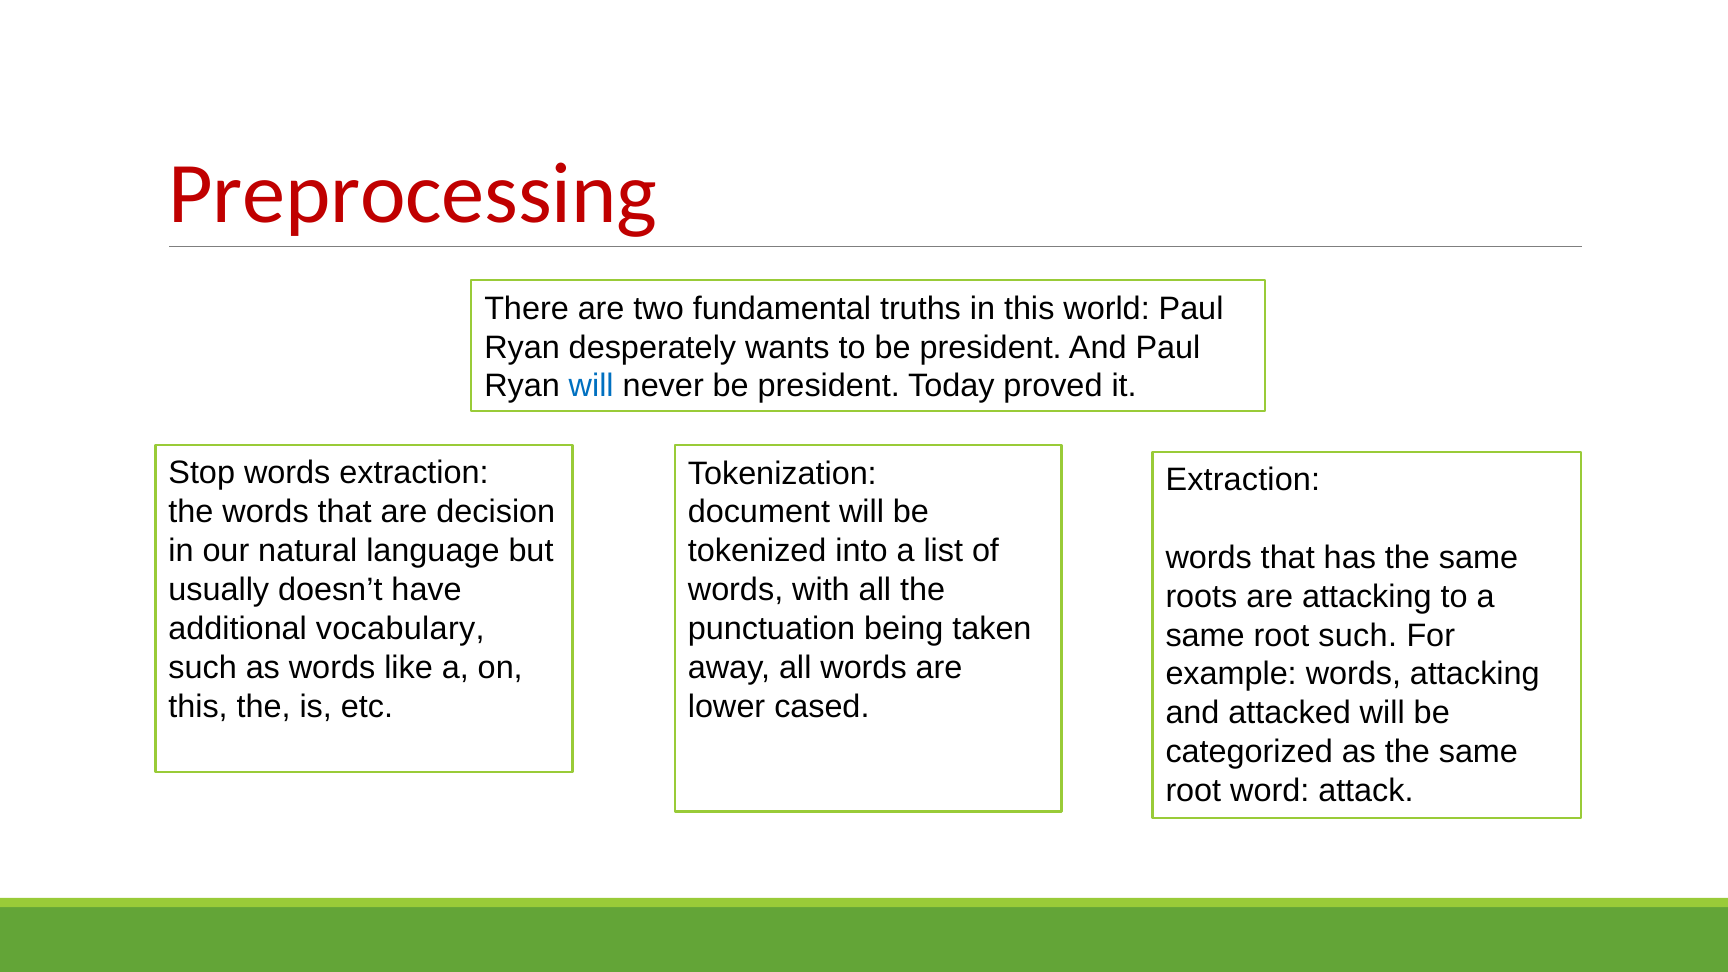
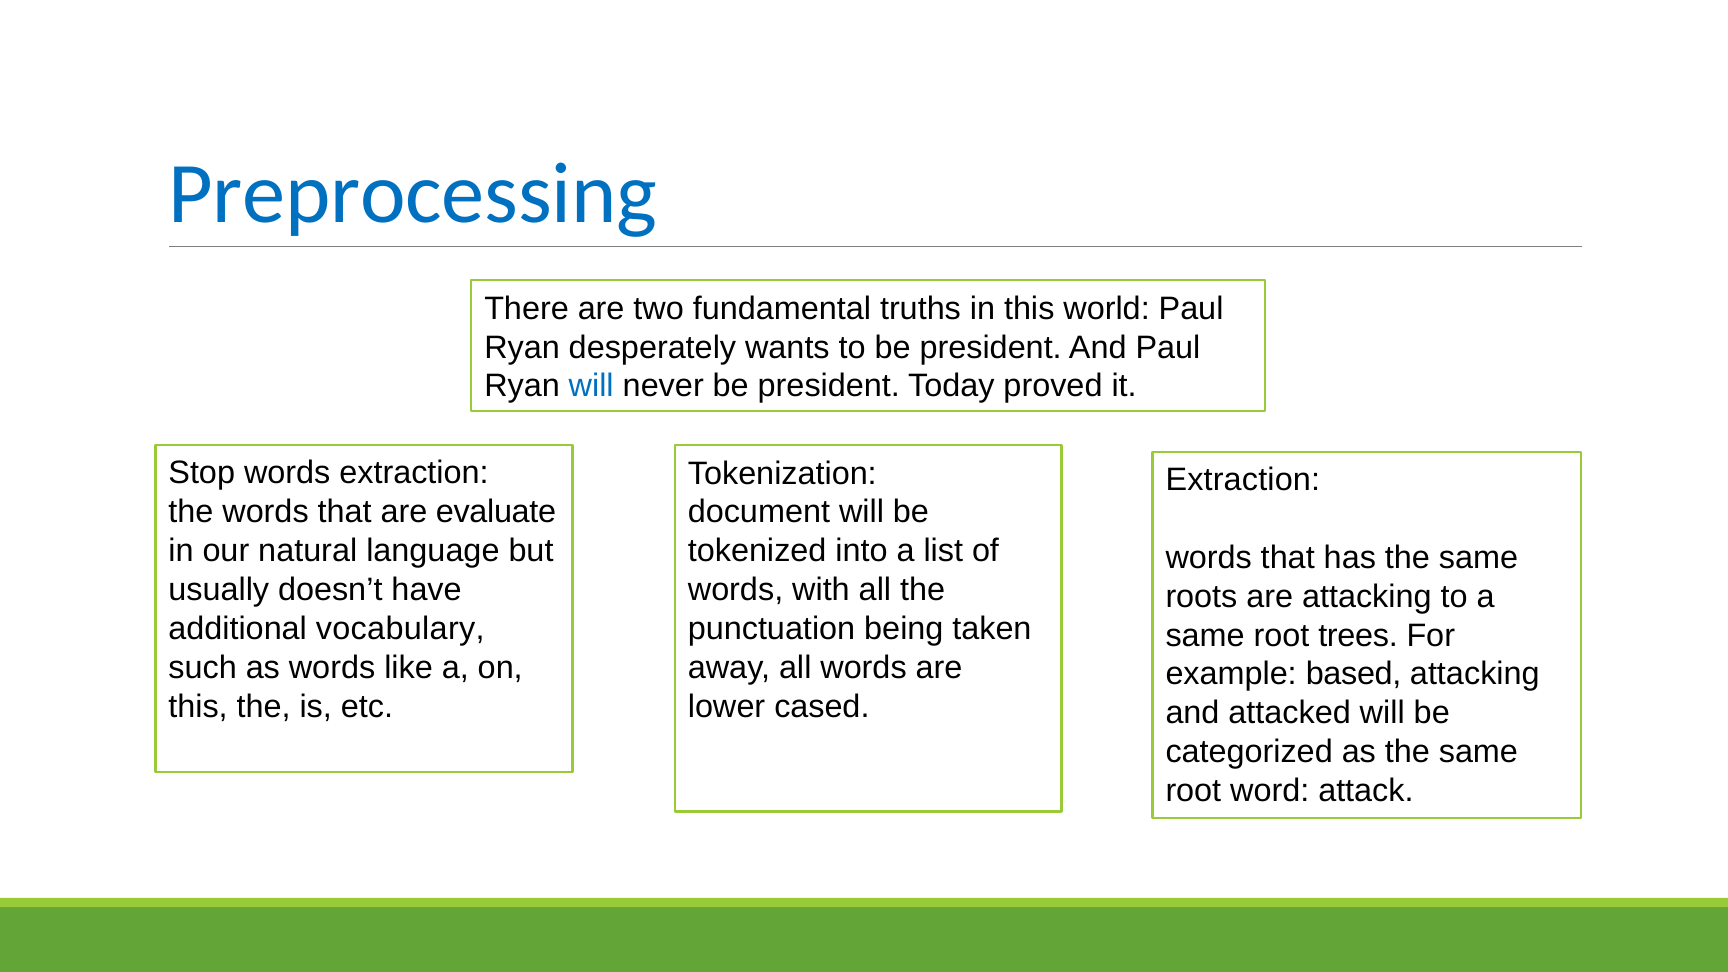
Preprocessing colour: red -> blue
decision: decision -> evaluate
root such: such -> trees
example words: words -> based
